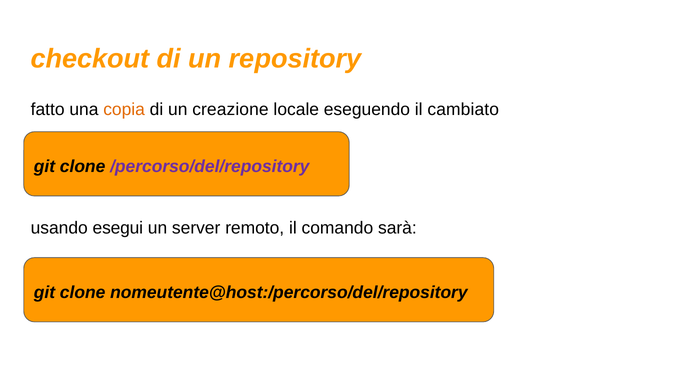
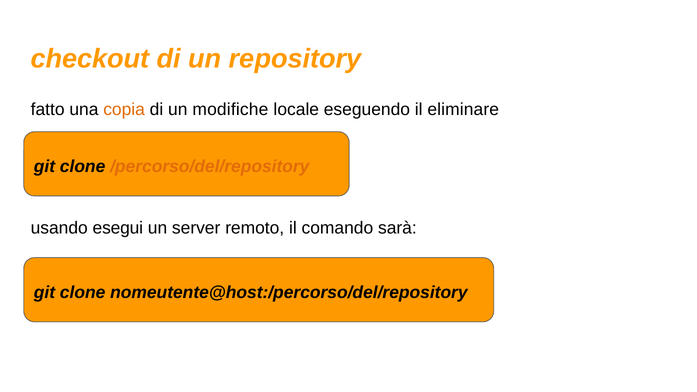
creazione: creazione -> modifiche
cambiato: cambiato -> eliminare
/percorso/del/repository colour: purple -> orange
